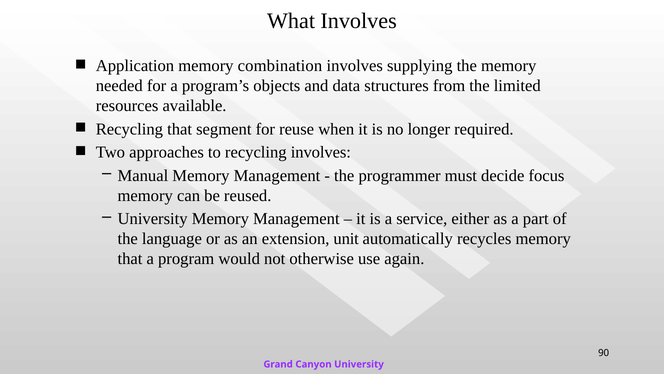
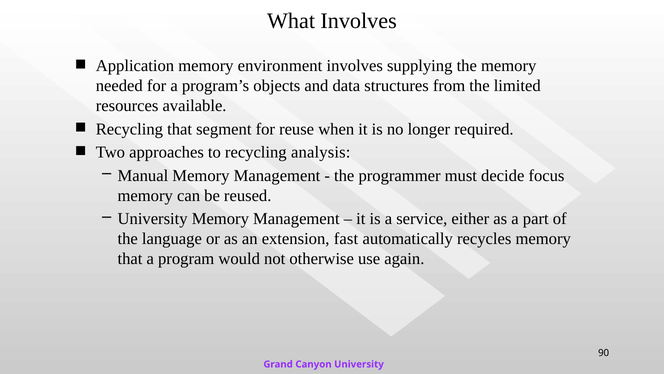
combination: combination -> environment
recycling involves: involves -> analysis
unit: unit -> fast
